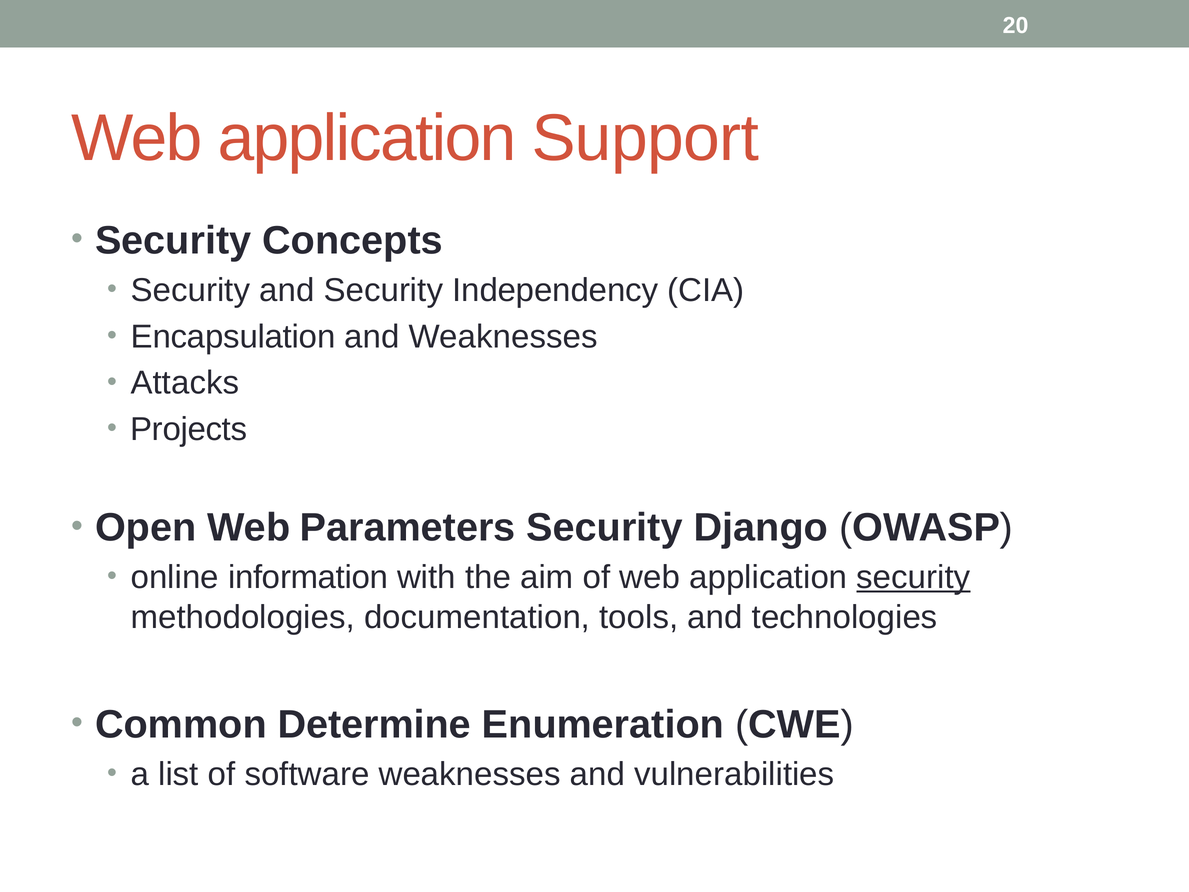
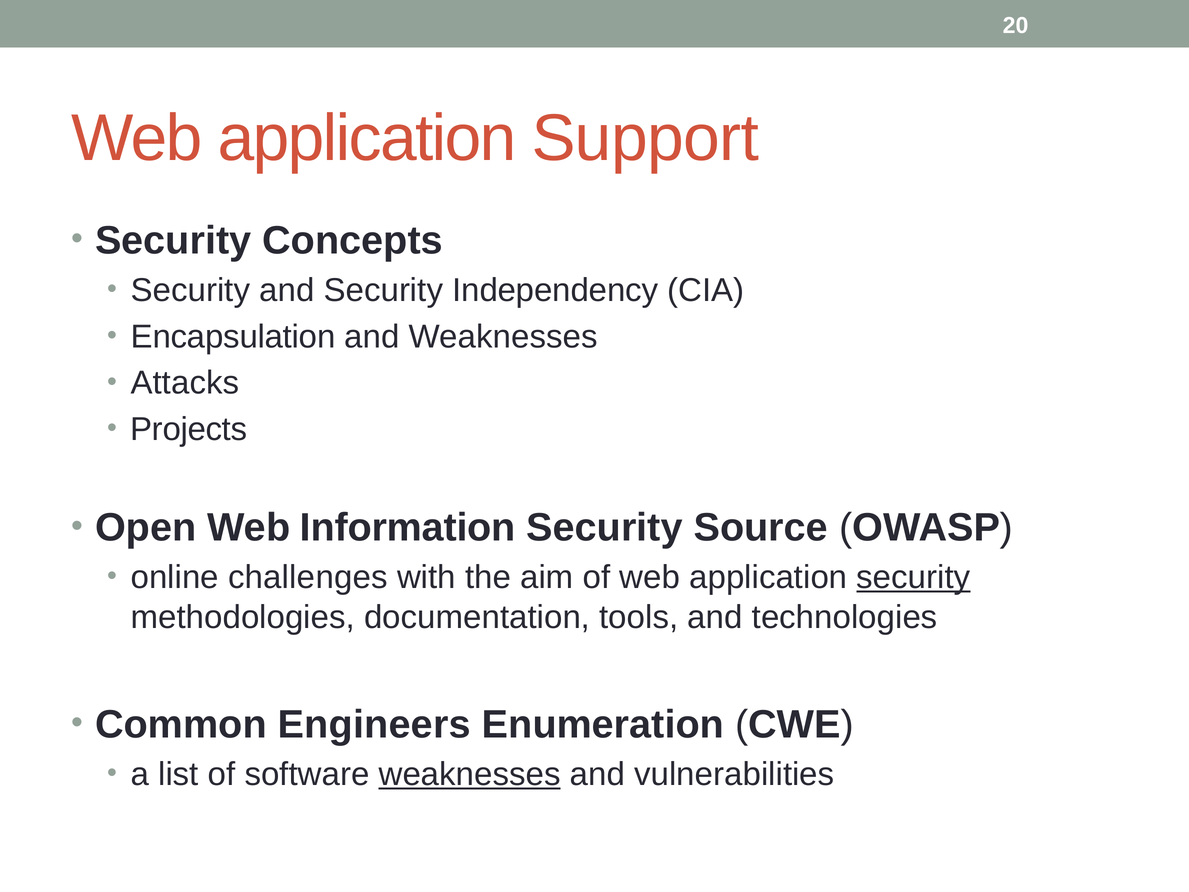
Parameters: Parameters -> Information
Django: Django -> Source
information: information -> challenges
Determine: Determine -> Engineers
weaknesses at (470, 774) underline: none -> present
